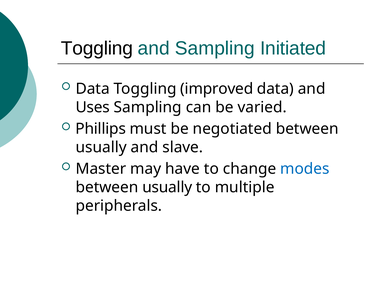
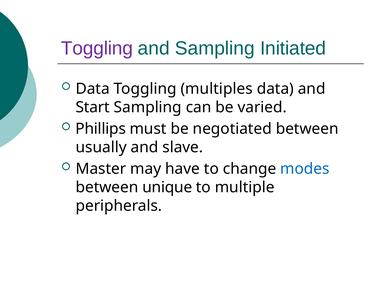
Toggling at (97, 48) colour: black -> purple
improved: improved -> multiples
Uses: Uses -> Start
usually at (167, 188): usually -> unique
